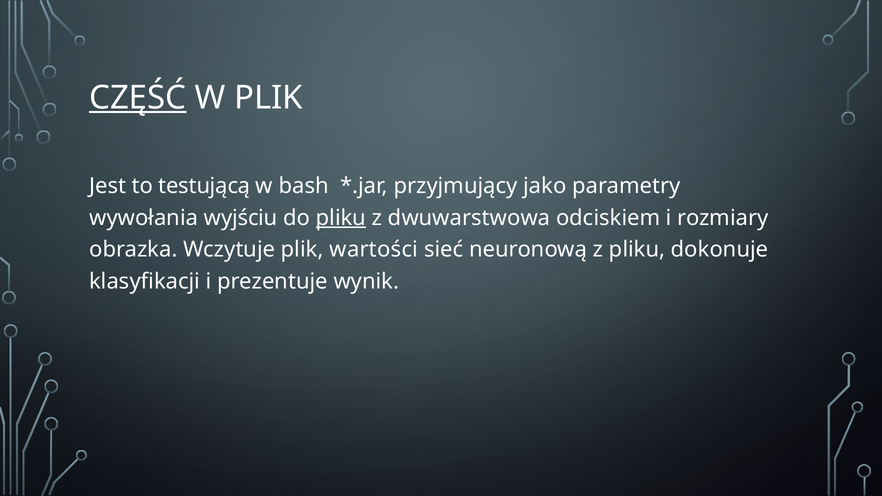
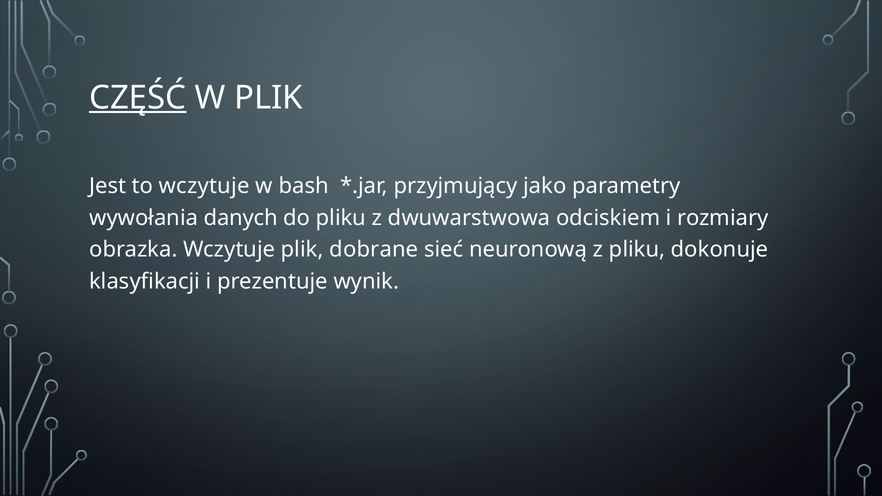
to testującą: testującą -> wczytuje
wyjściu: wyjściu -> danych
pliku at (341, 218) underline: present -> none
wartości: wartości -> dobrane
